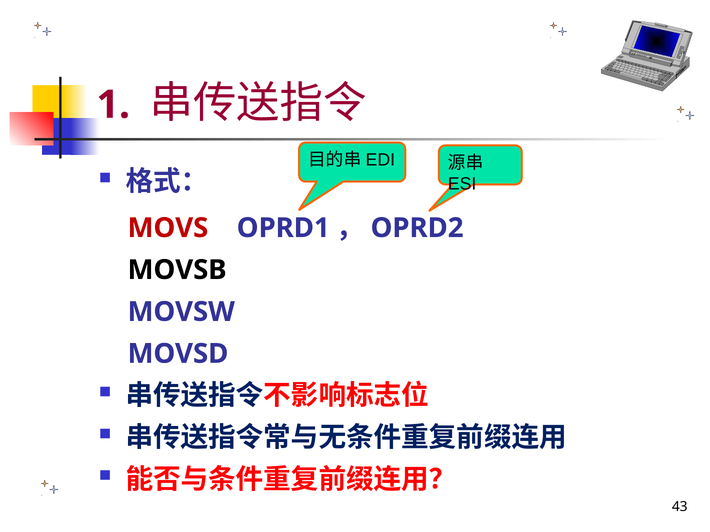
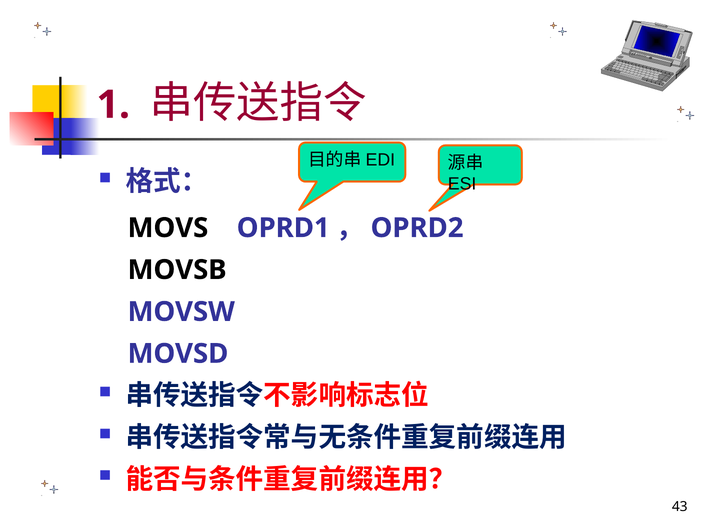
MOVS colour: red -> black
